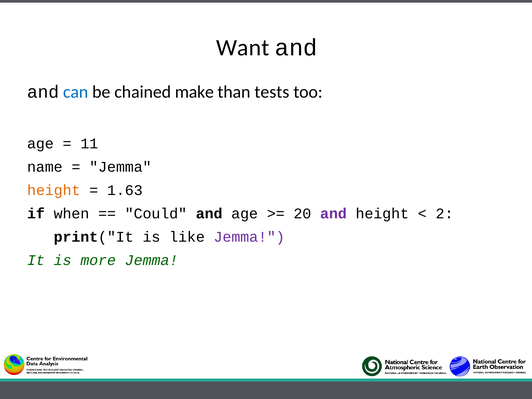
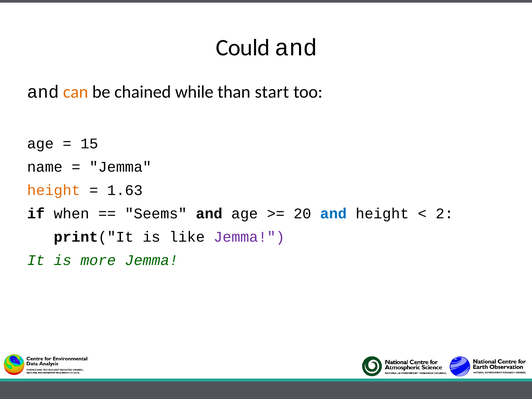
Want: Want -> Could
can colour: blue -> orange
make: make -> while
tests: tests -> start
11: 11 -> 15
Could: Could -> Seems
and at (333, 214) colour: purple -> blue
